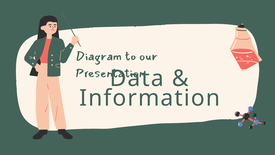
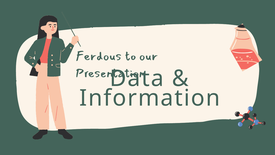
Diagram: Diagram -> Ferdous
